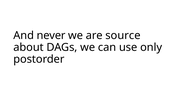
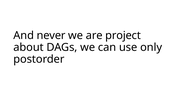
source: source -> project
